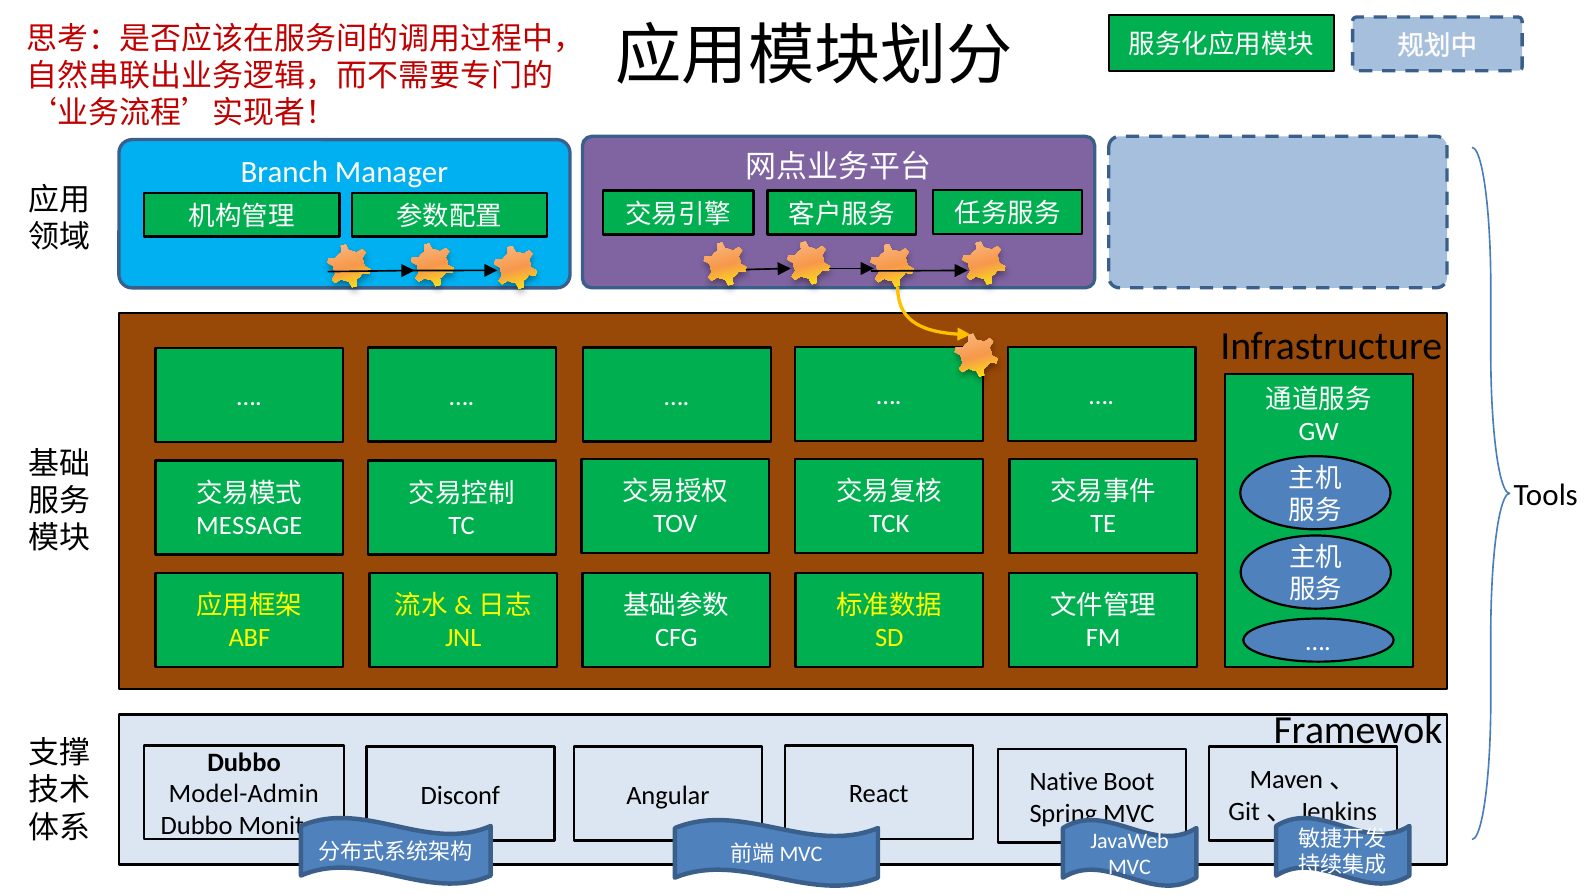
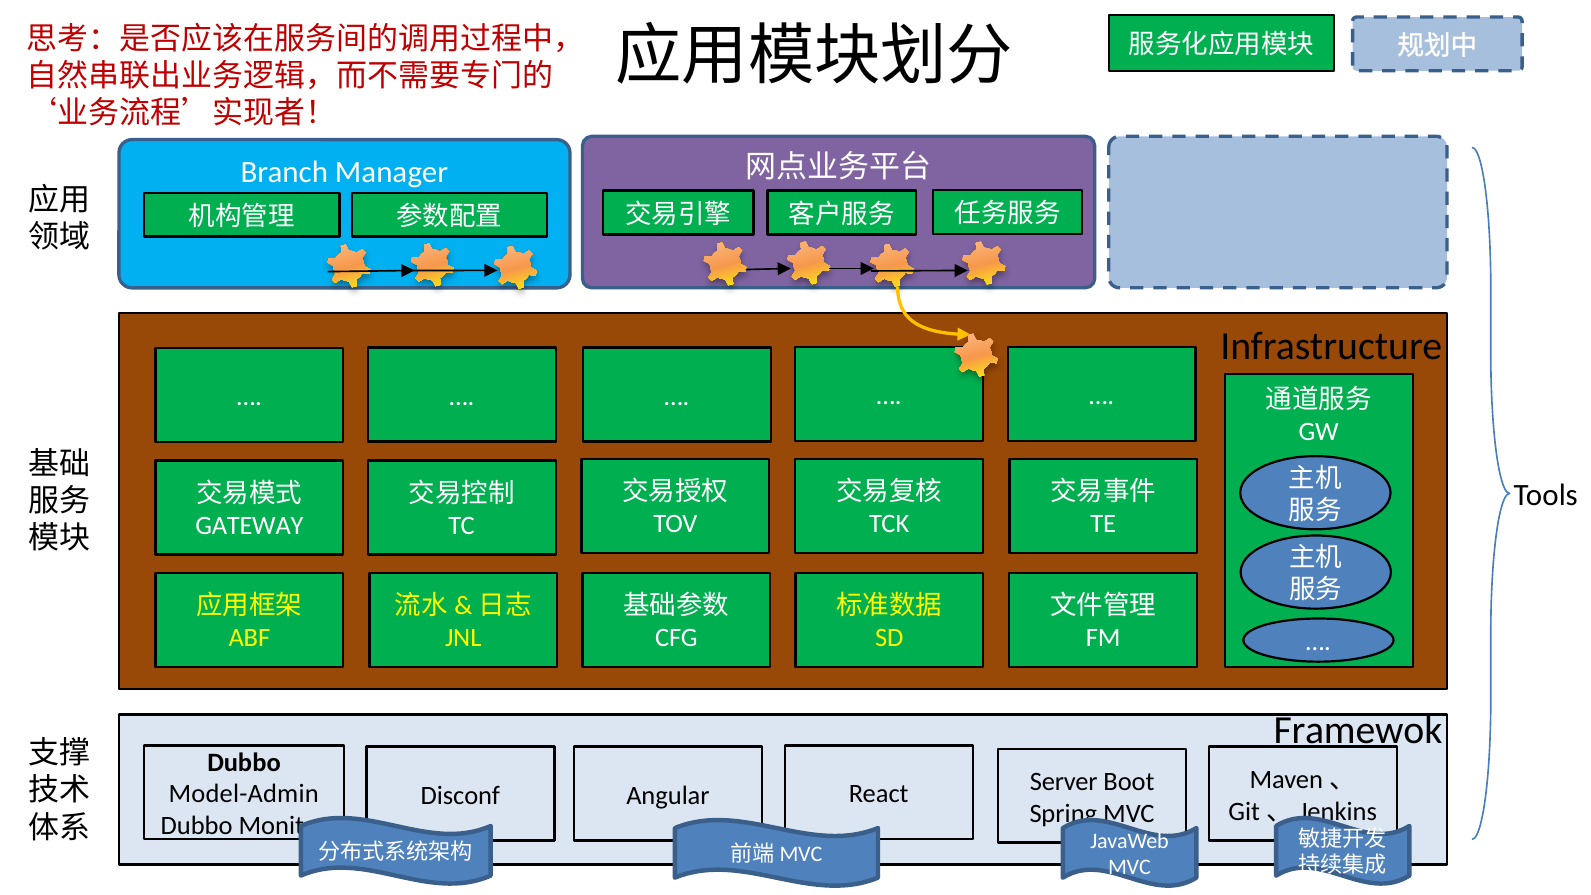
MESSAGE: MESSAGE -> GATEWAY
Native: Native -> Server
